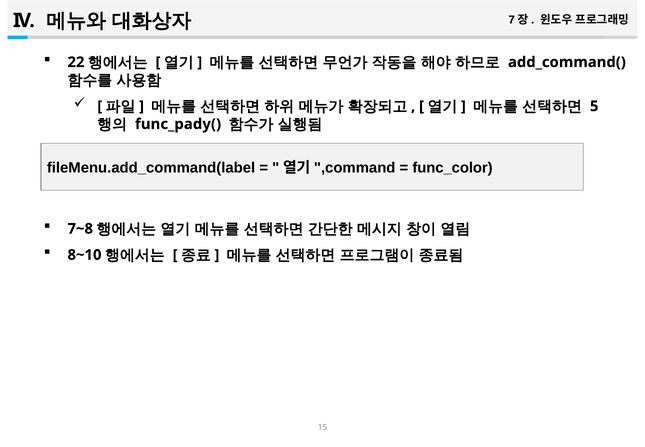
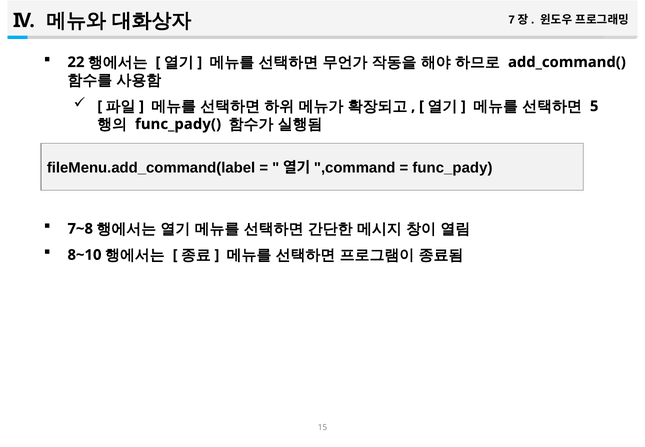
func_color: func_color -> func_pady
